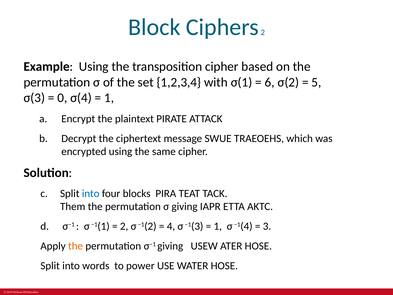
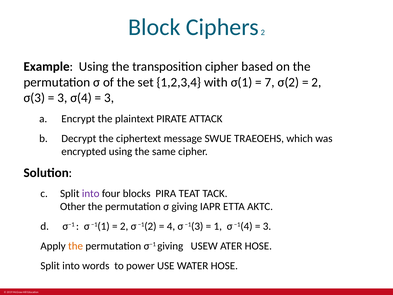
6: 6 -> 7
5 at (316, 82): 5 -> 2
0 at (62, 98): 0 -> 3
1 at (109, 98): 1 -> 3
into at (91, 193) colour: blue -> purple
Them: Them -> Other
